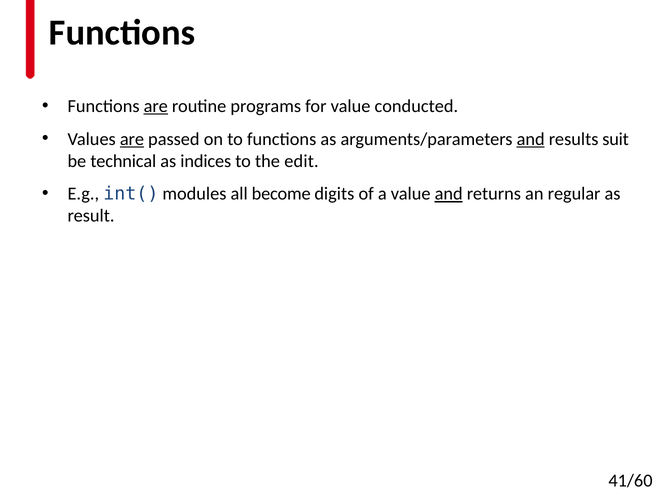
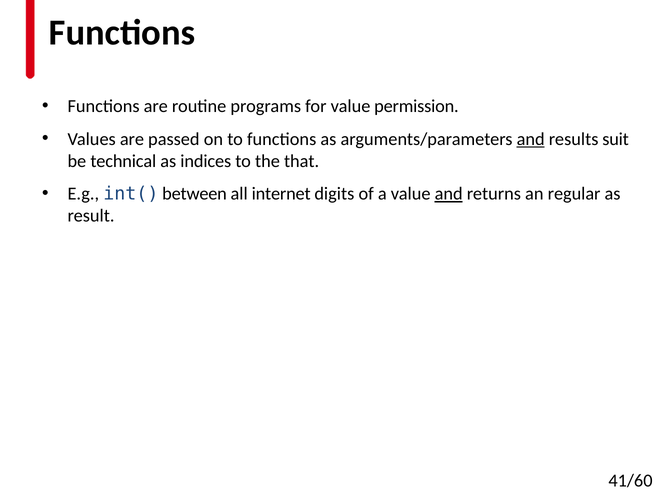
are at (156, 106) underline: present -> none
conducted: conducted -> permission
are at (132, 139) underline: present -> none
edit: edit -> that
modules: modules -> between
become: become -> internet
